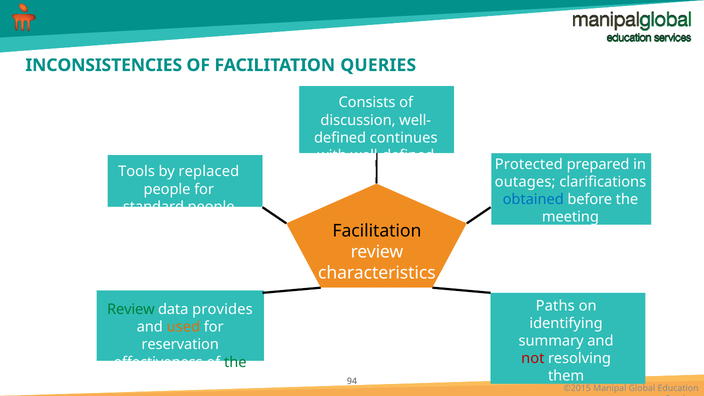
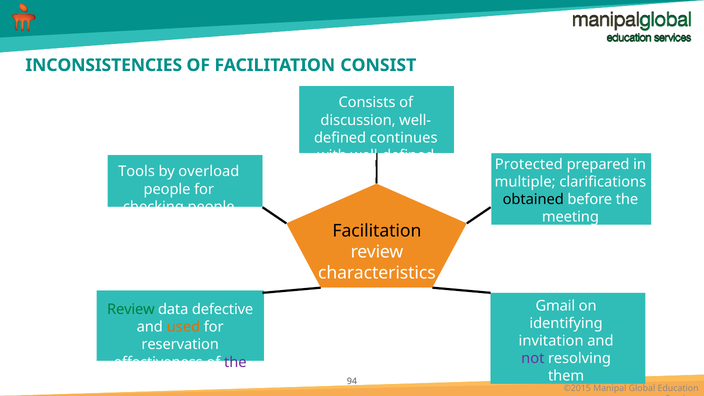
QUERIES: QUERIES -> CONSIST
replaced: replaced -> overload
outages: outages -> multiple
obtained colour: blue -> black
standard: standard -> checking
Paths: Paths -> Gmail
provides: provides -> defective
summary: summary -> invitation
not colour: red -> purple
the at (235, 362) colour: green -> purple
